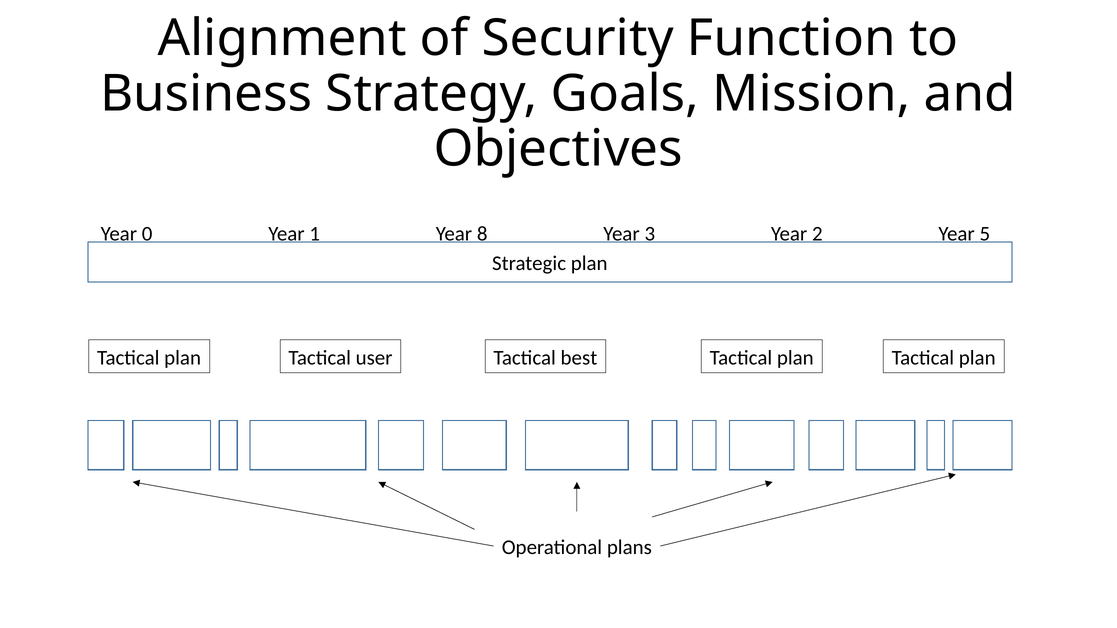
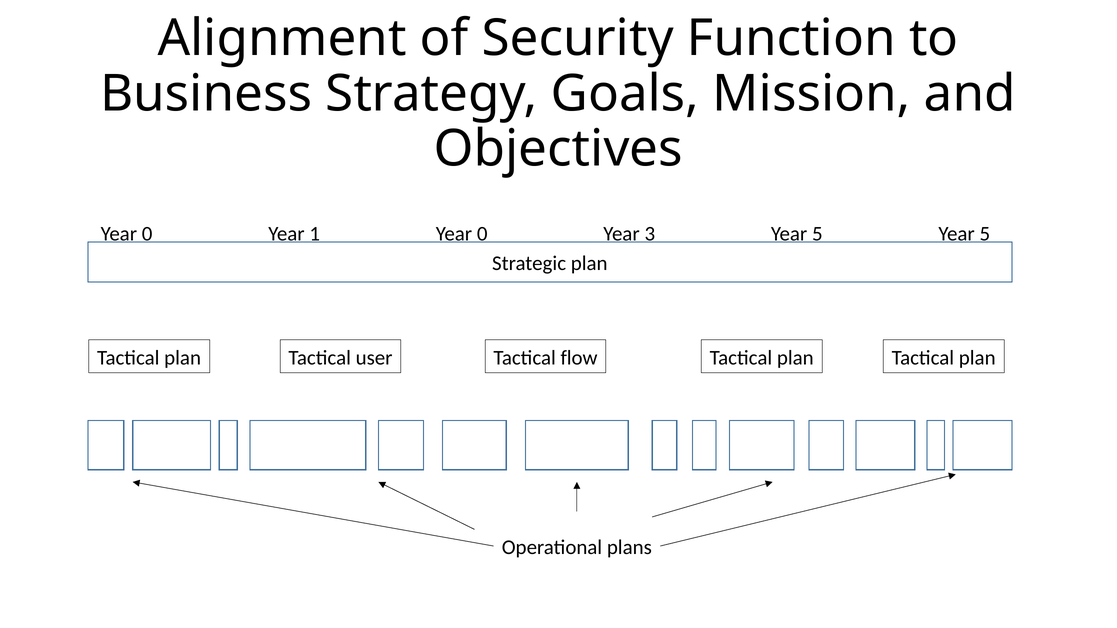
1 Year 8: 8 -> 0
3 Year 2: 2 -> 5
best: best -> flow
